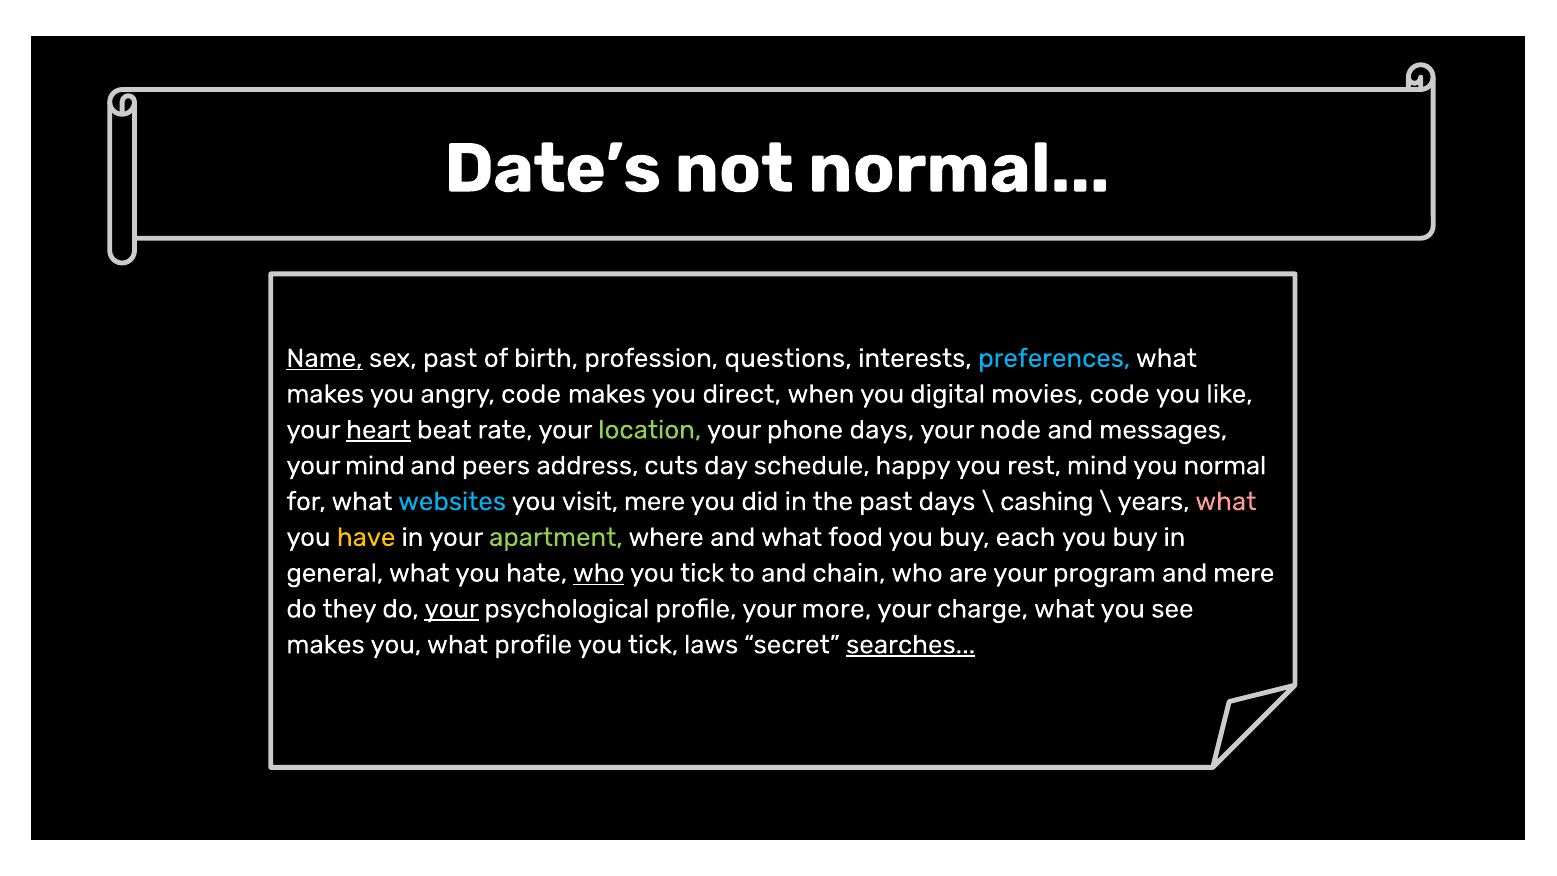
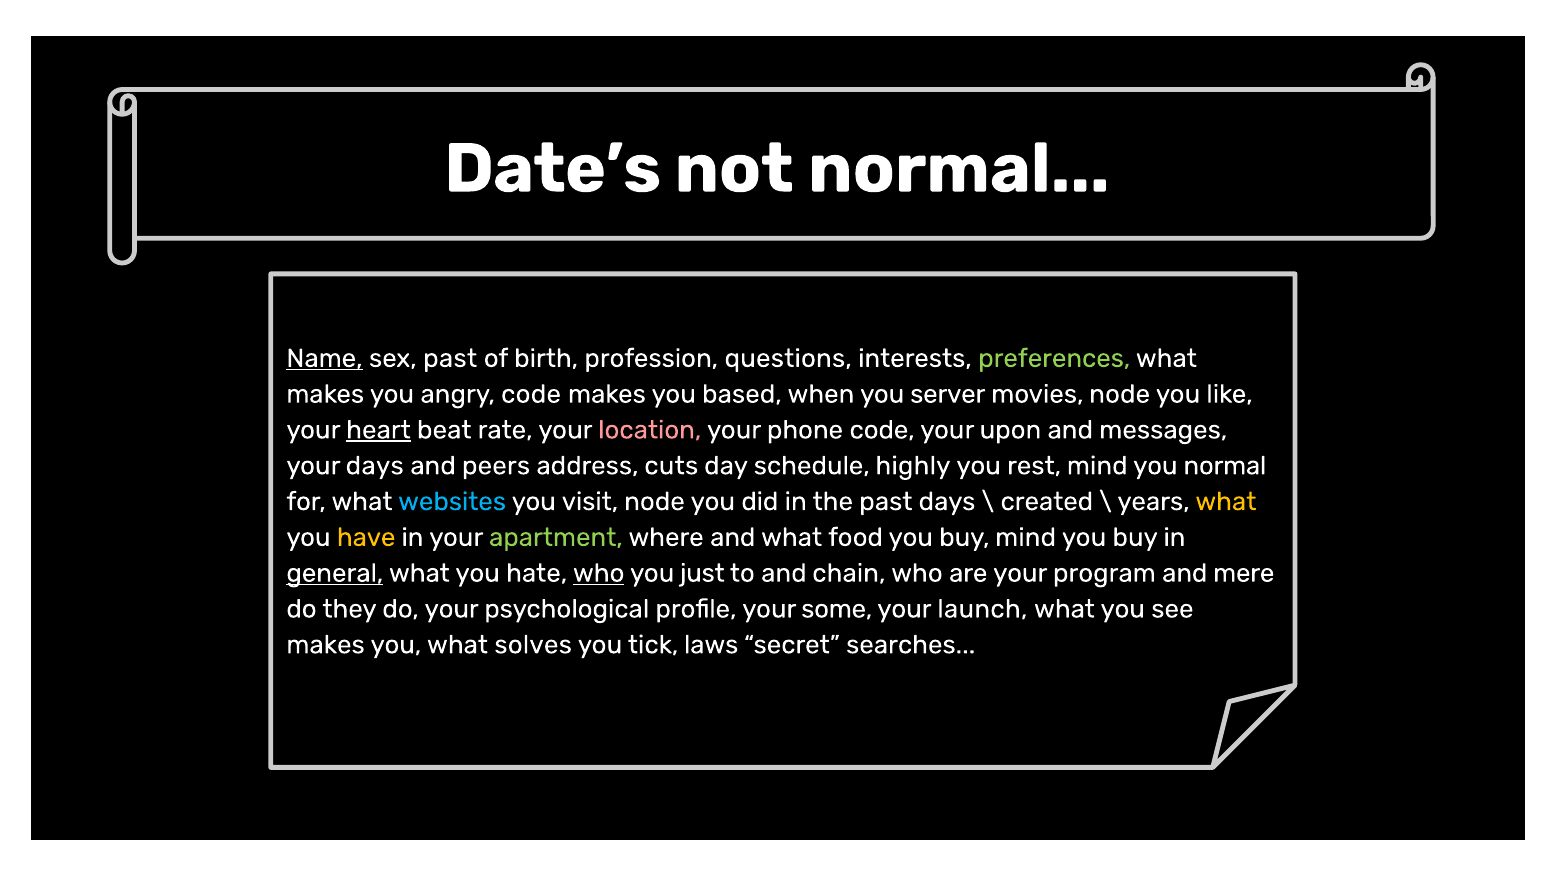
preferences colour: light blue -> light green
direct: direct -> based
digital: digital -> server
movies code: code -> node
location colour: light green -> pink
phone days: days -> code
node: node -> upon
your mind: mind -> days
happy: happy -> highly
visit mere: mere -> node
cashing: cashing -> created
what at (1226, 501) colour: pink -> yellow
buy each: each -> mind
general underline: none -> present
tick at (702, 573): tick -> just
your at (452, 609) underline: present -> none
more: more -> some
charge: charge -> launch
what profile: profile -> solves
searches underline: present -> none
